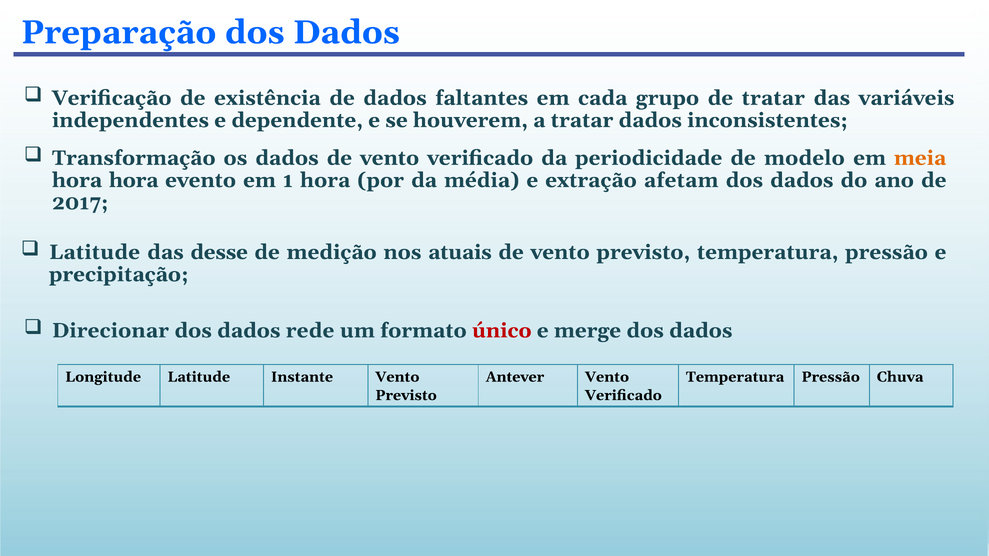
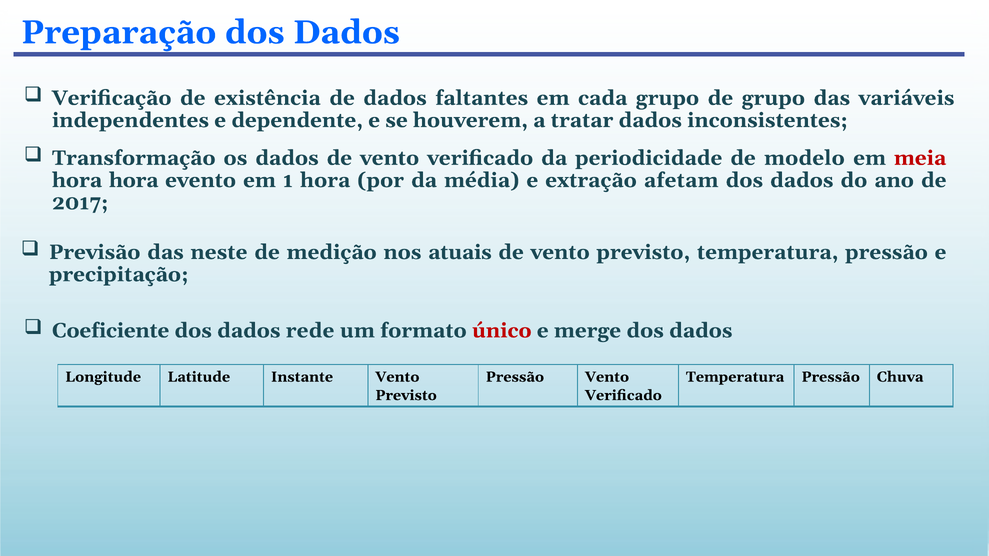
de tratar: tratar -> grupo
meia colour: orange -> red
Latitude at (95, 252): Latitude -> Previsão
desse: desse -> neste
Direcionar: Direcionar -> Coeficiente
Antever at (515, 377): Antever -> Pressão
